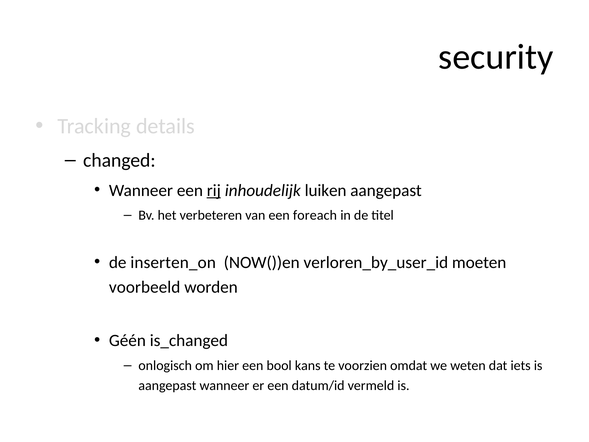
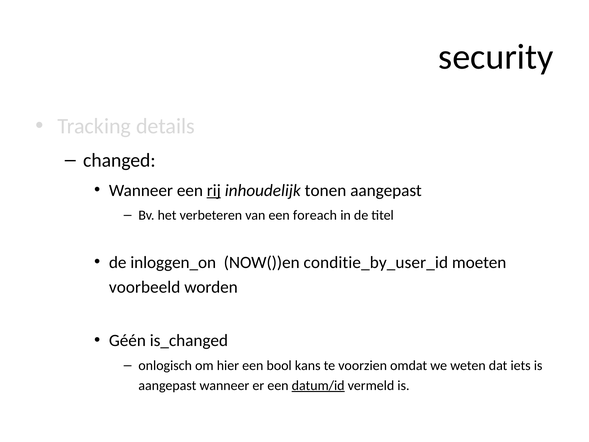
luiken: luiken -> tonen
inserten_on: inserten_on -> inloggen_on
verloren_by_user_id: verloren_by_user_id -> conditie_by_user_id
datum/id underline: none -> present
